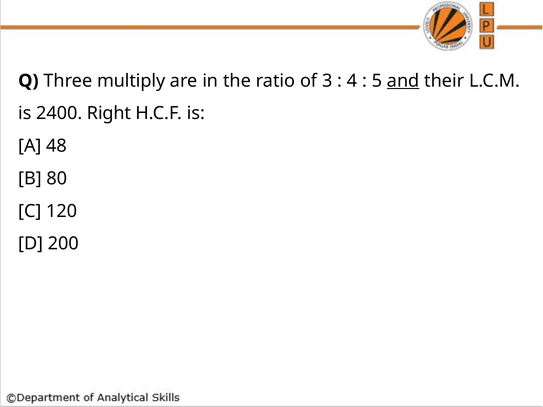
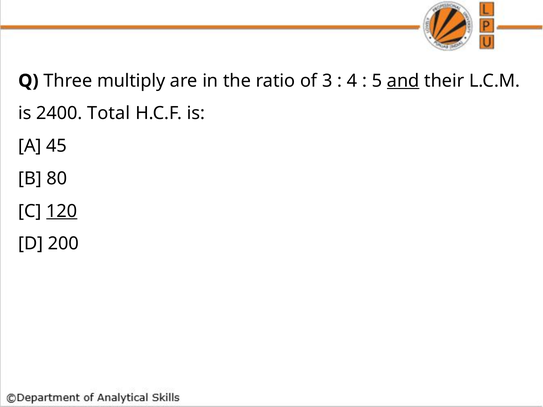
Right: Right -> Total
48: 48 -> 45
120 underline: none -> present
